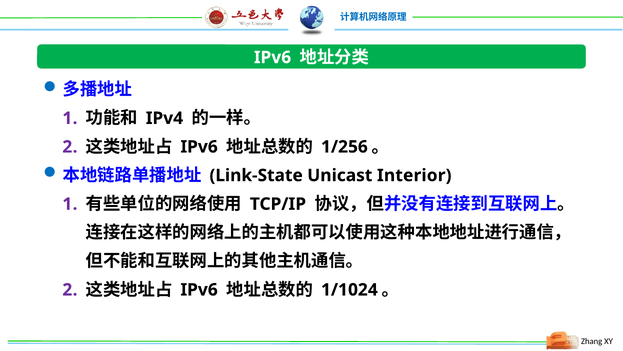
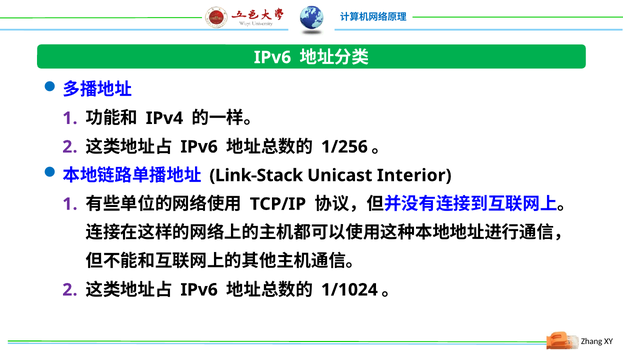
Link-State: Link-State -> Link-Stack
